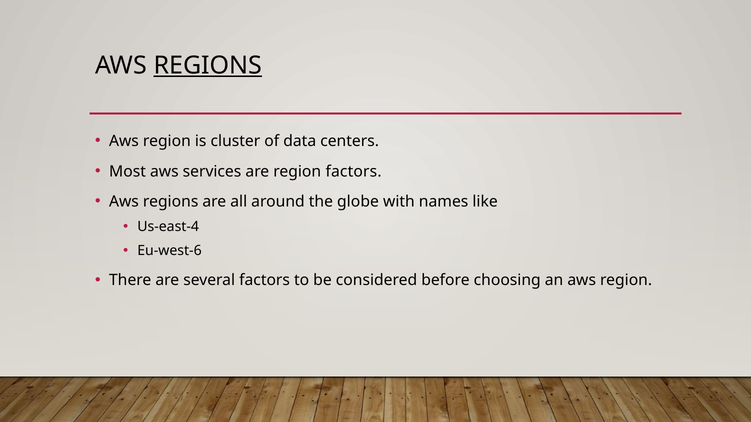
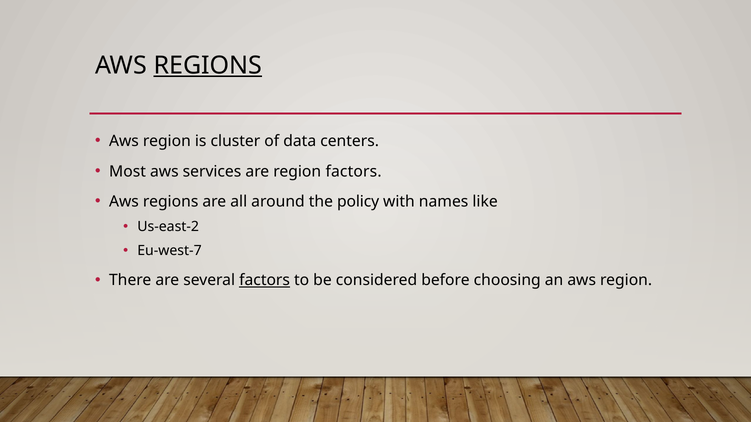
globe: globe -> policy
Us-east-4: Us-east-4 -> Us-east-2
Eu-west-6: Eu-west-6 -> Eu-west-7
factors at (265, 281) underline: none -> present
